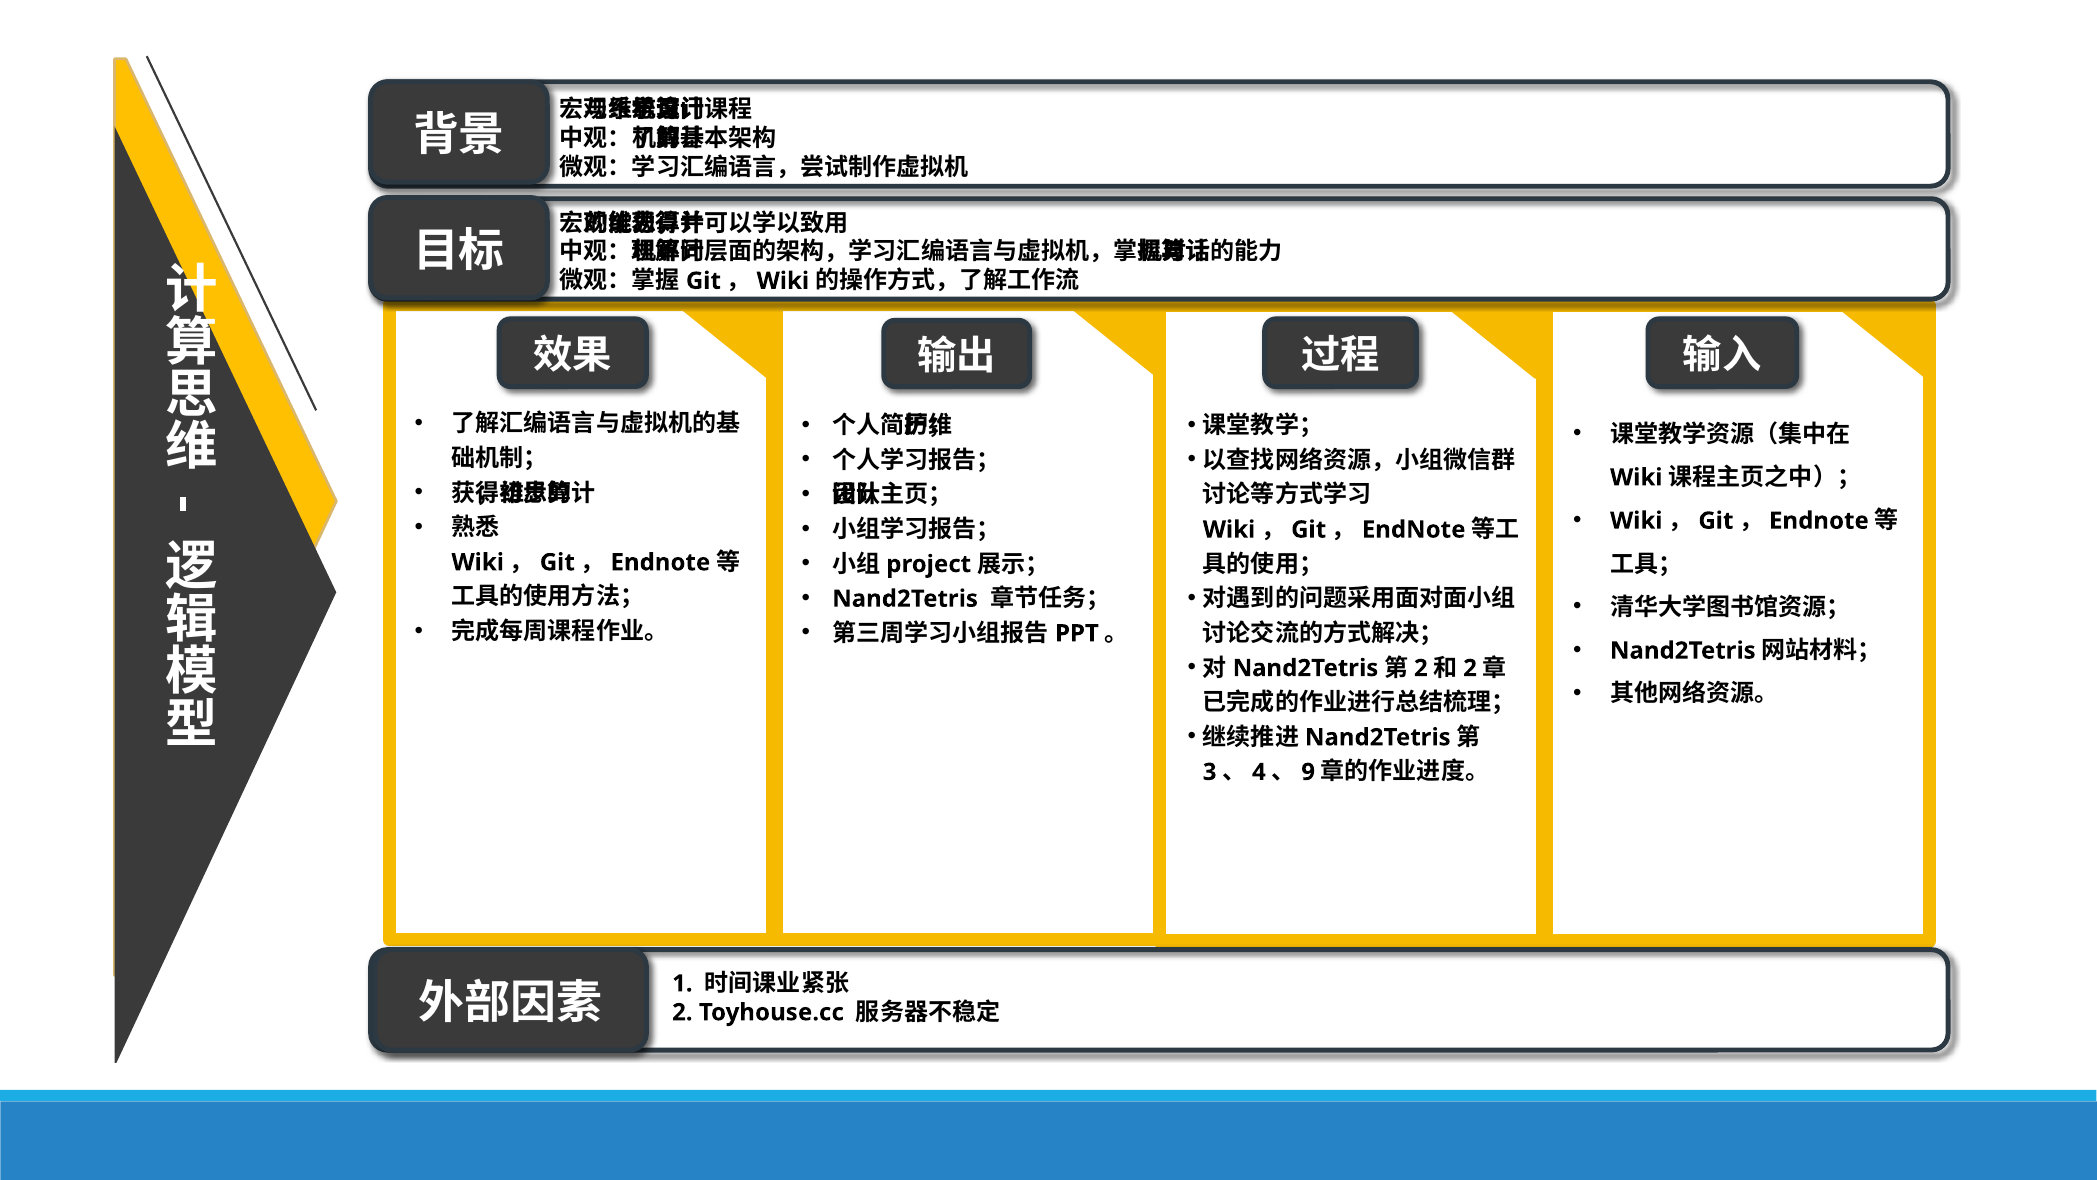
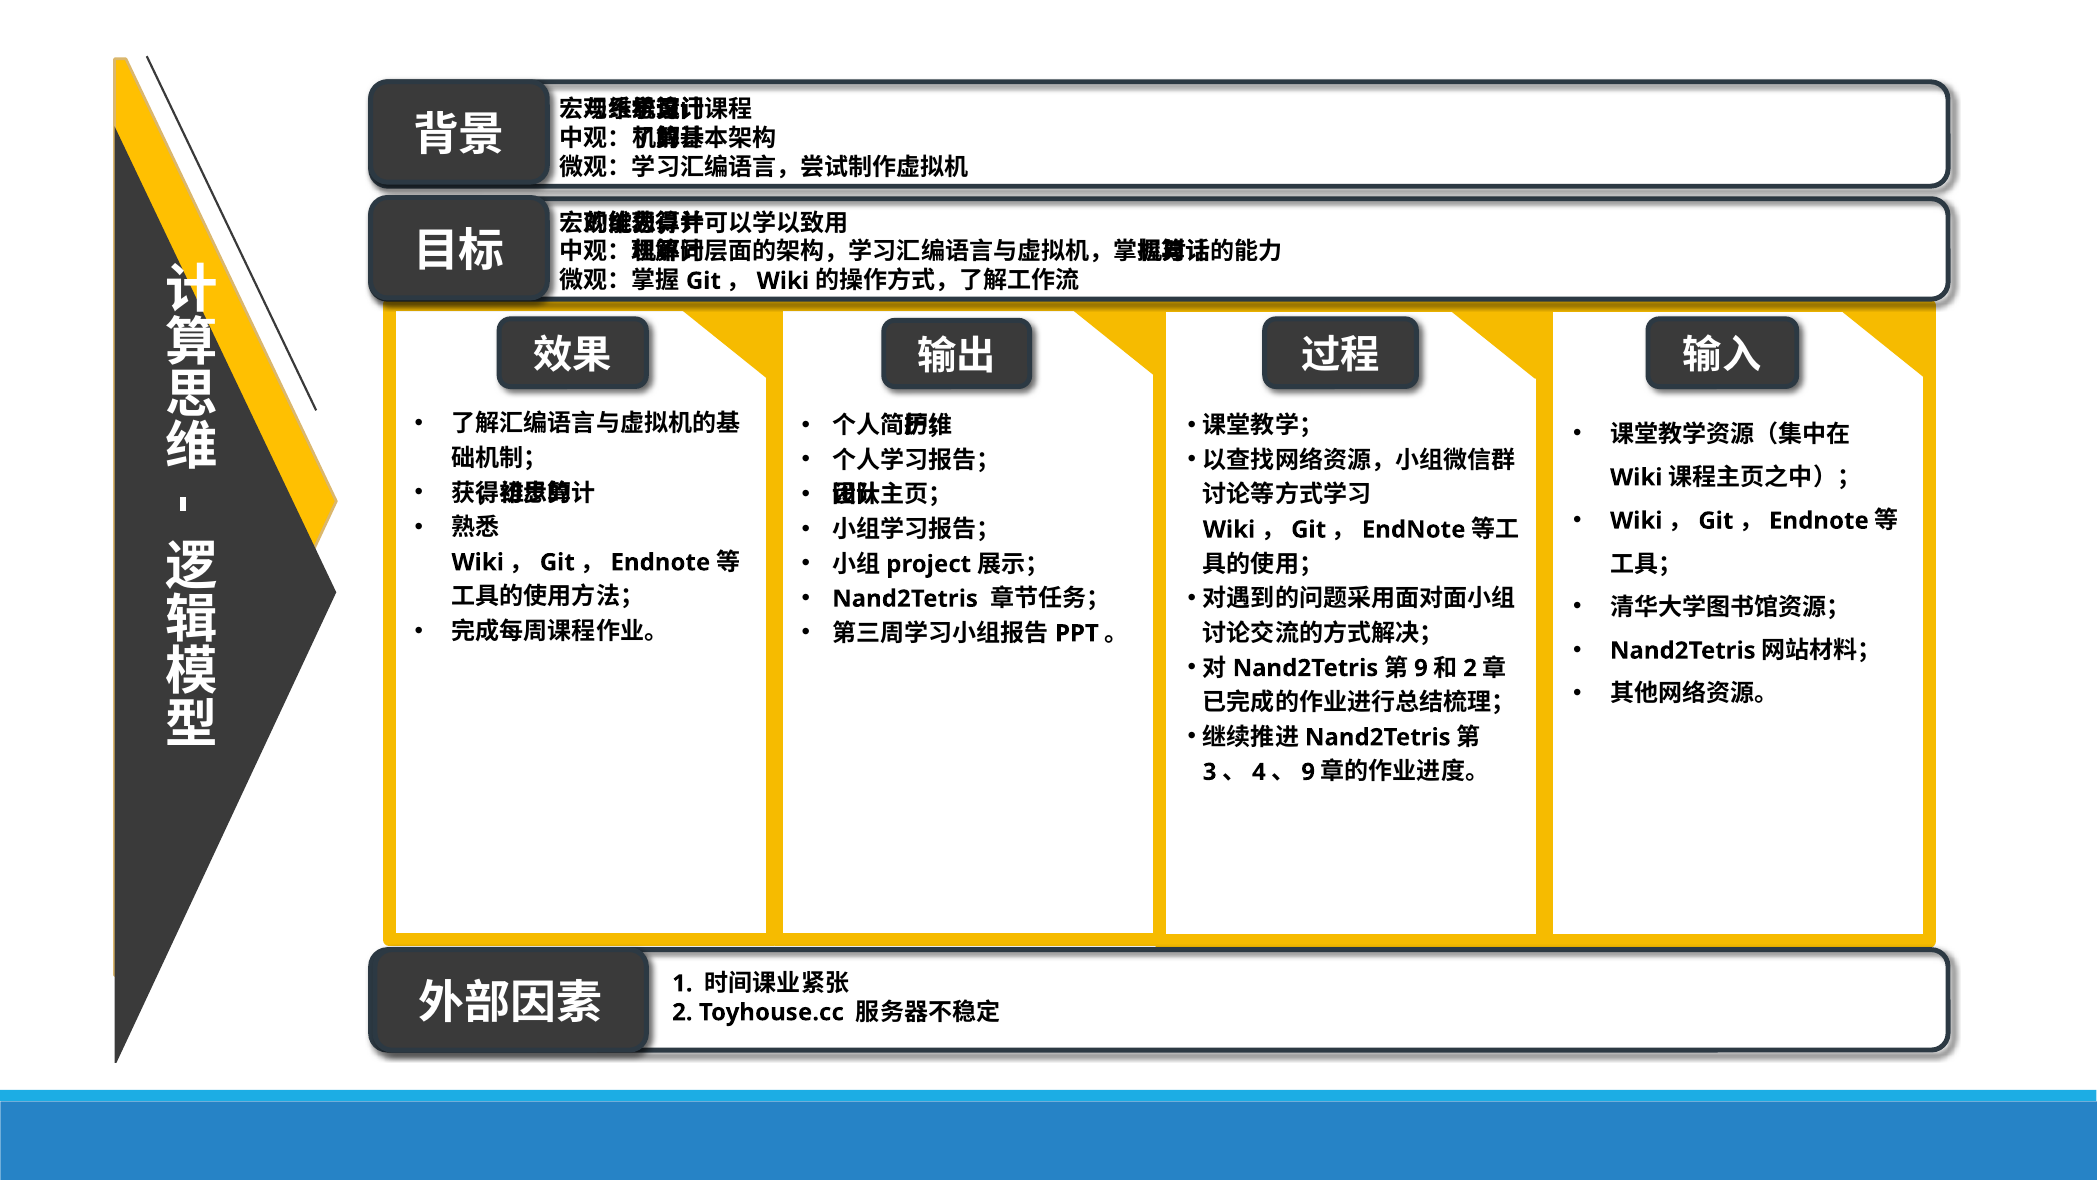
2 at (1421, 668): 2 -> 9
